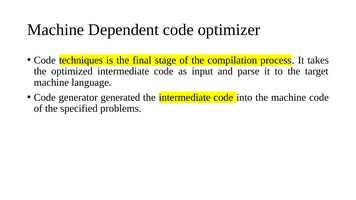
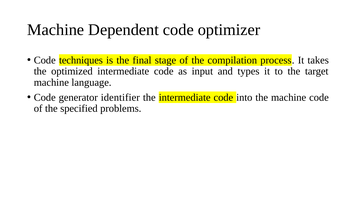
parse: parse -> types
generated: generated -> identifier
